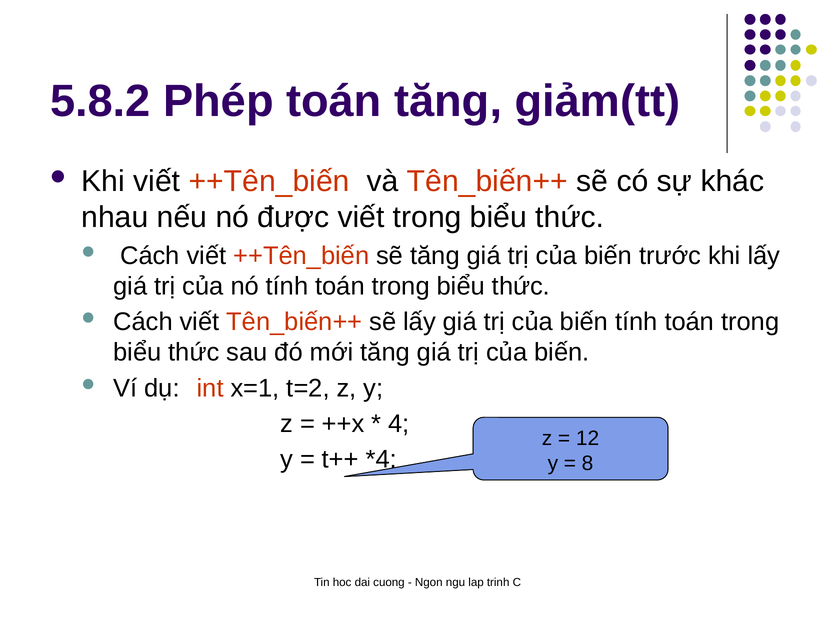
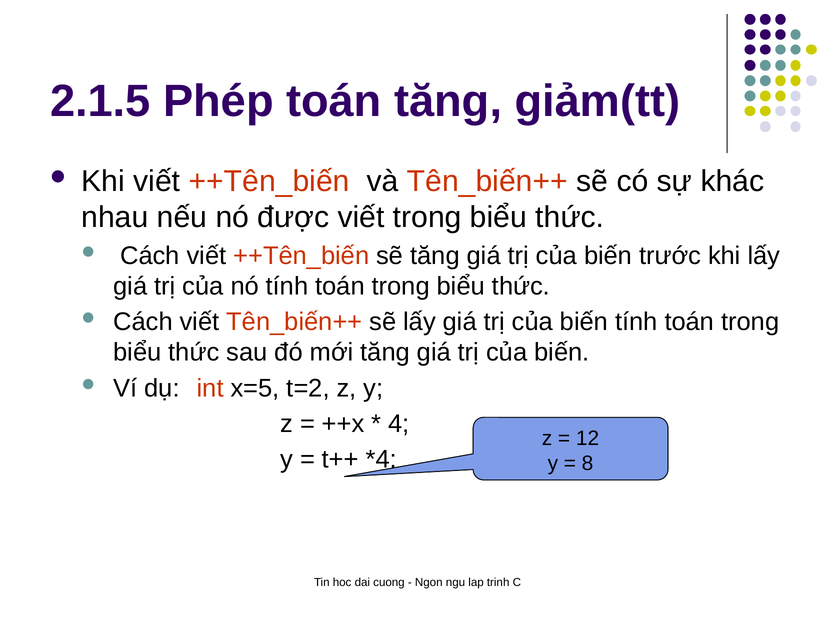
5.8.2: 5.8.2 -> 2.1.5
x=1: x=1 -> x=5
